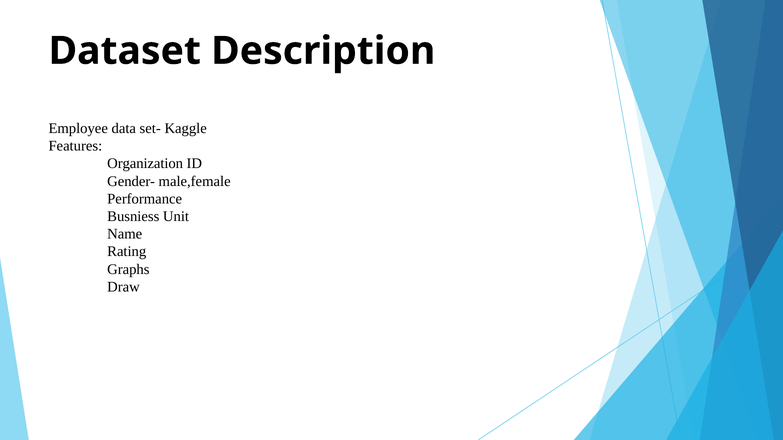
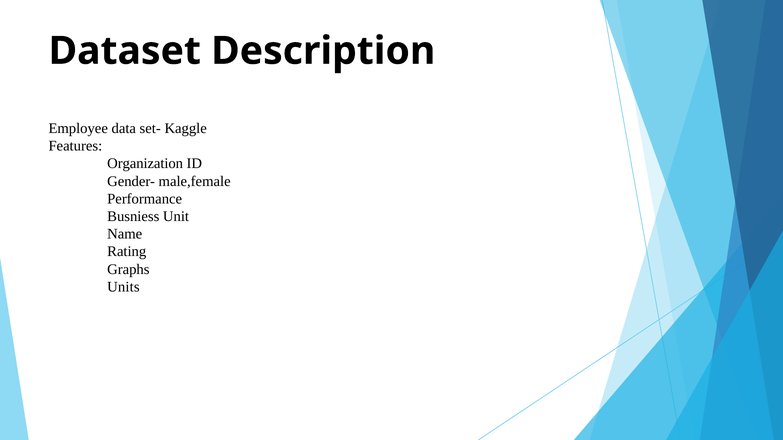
Draw: Draw -> Units
